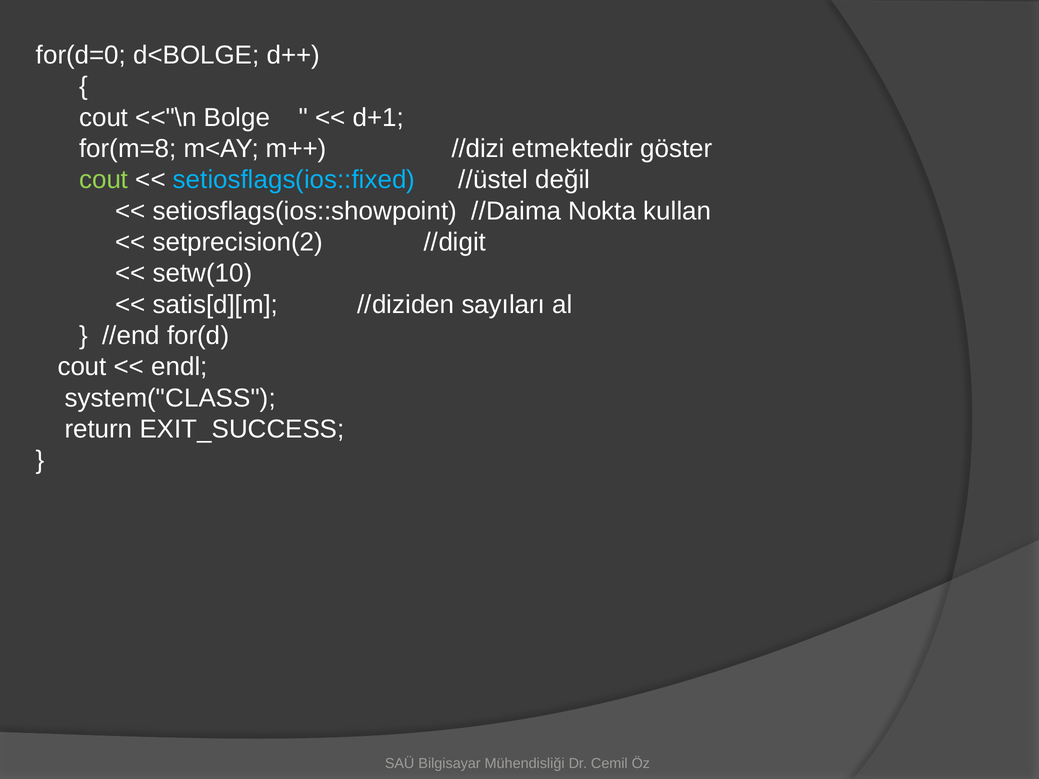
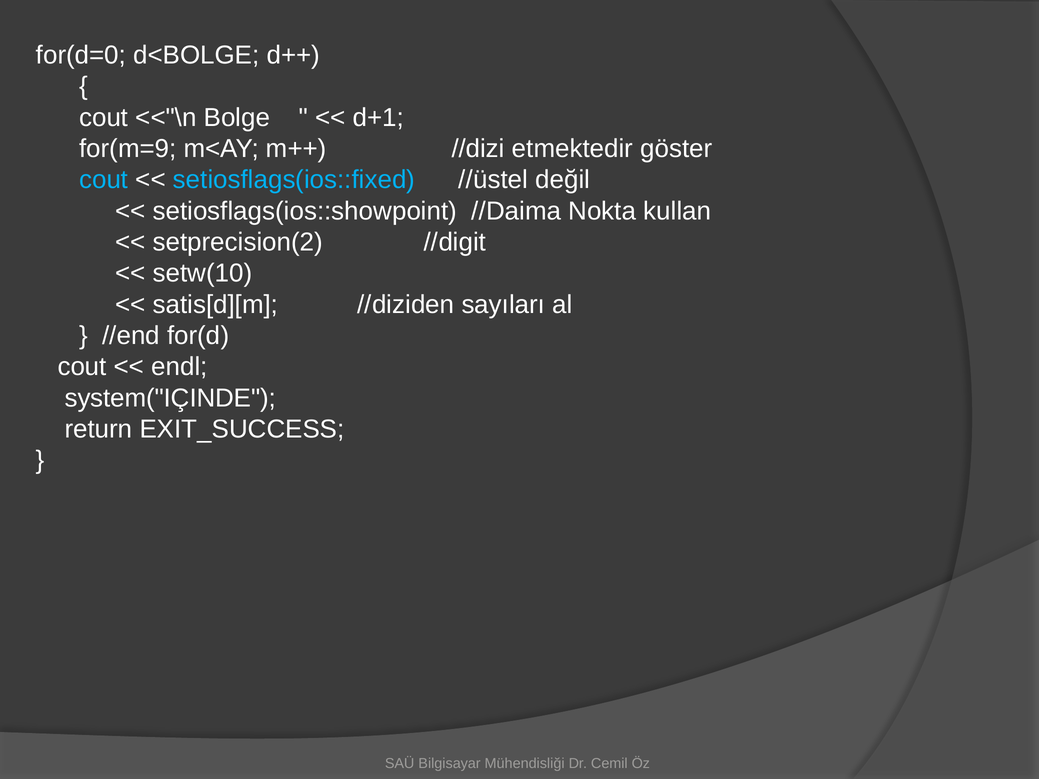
for(m=8: for(m=8 -> for(m=9
cout at (104, 180) colour: light green -> light blue
system("CLASS: system("CLASS -> system("IÇINDE
